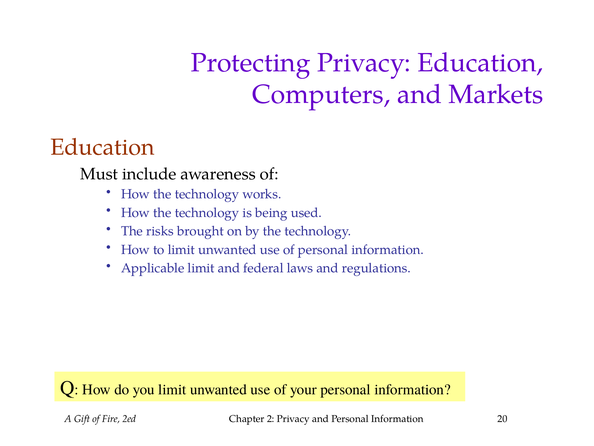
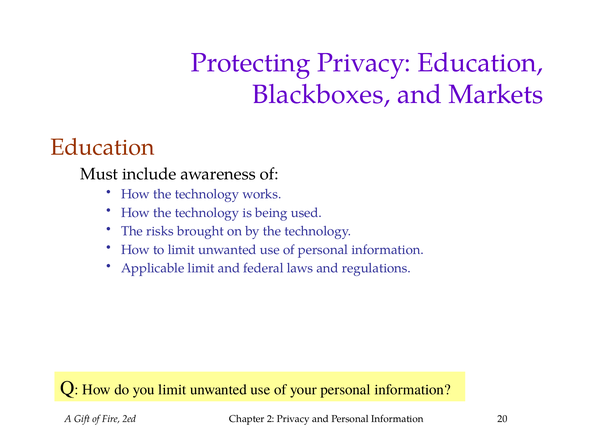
Computers: Computers -> Blackboxes
